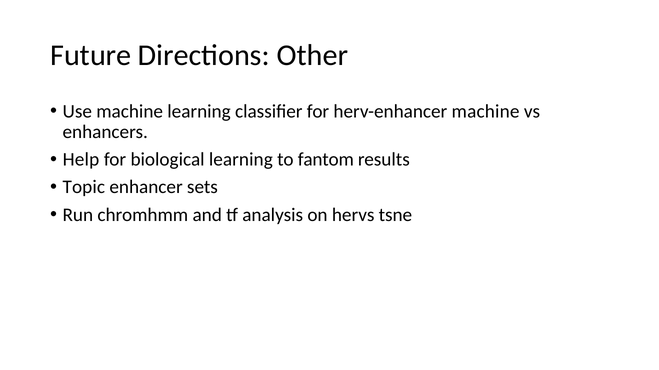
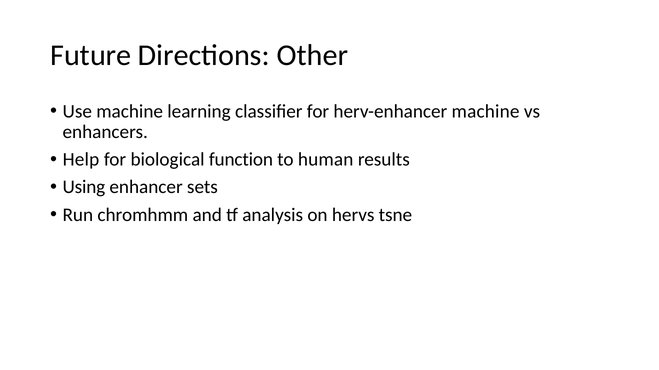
biological learning: learning -> function
fantom: fantom -> human
Topic: Topic -> Using
